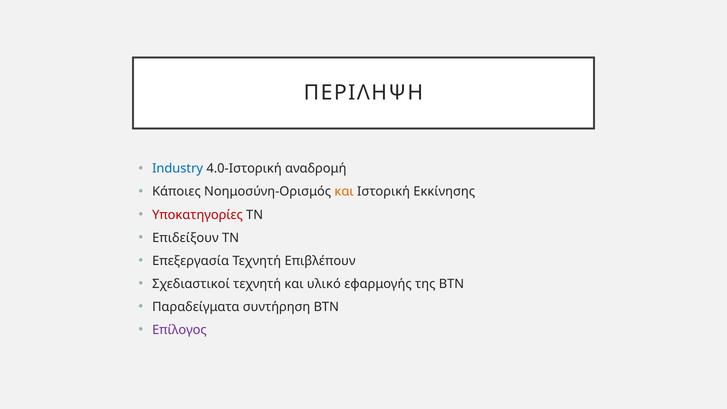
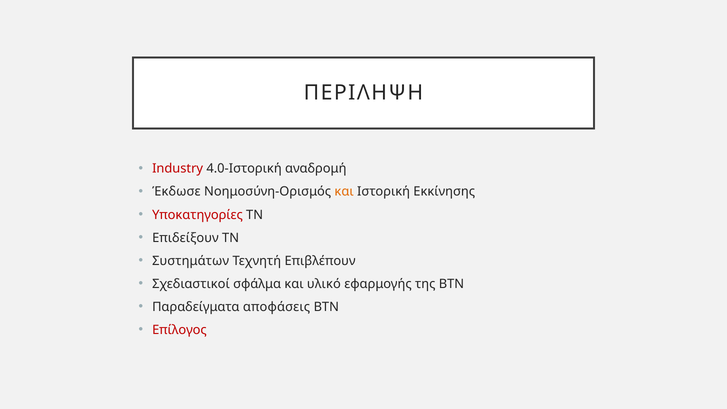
Industry colour: blue -> red
Κάποιες: Κάποιες -> Έκδωσε
Επεξεργασία: Επεξεργασία -> Συστημάτων
Σχεδιαστικοί τεχνητή: τεχνητή -> σφάλμα
συντήρηση: συντήρηση -> αποφάσεις
Επίλογος colour: purple -> red
